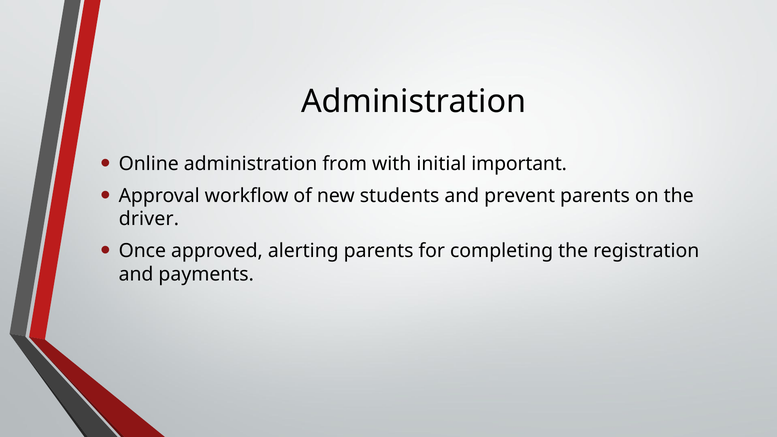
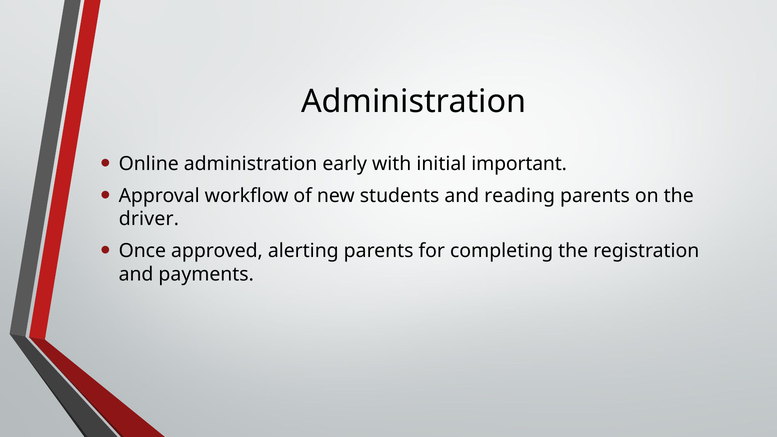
from: from -> early
prevent: prevent -> reading
